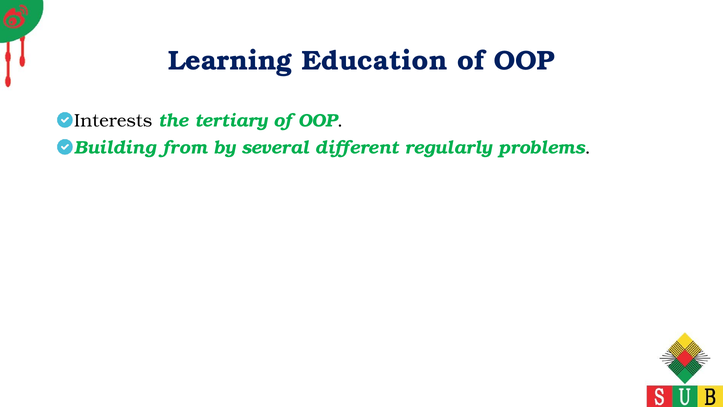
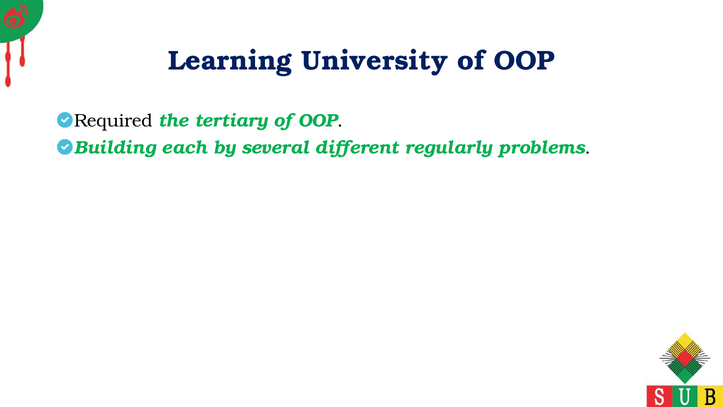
Education: Education -> University
Interests: Interests -> Required
from: from -> each
